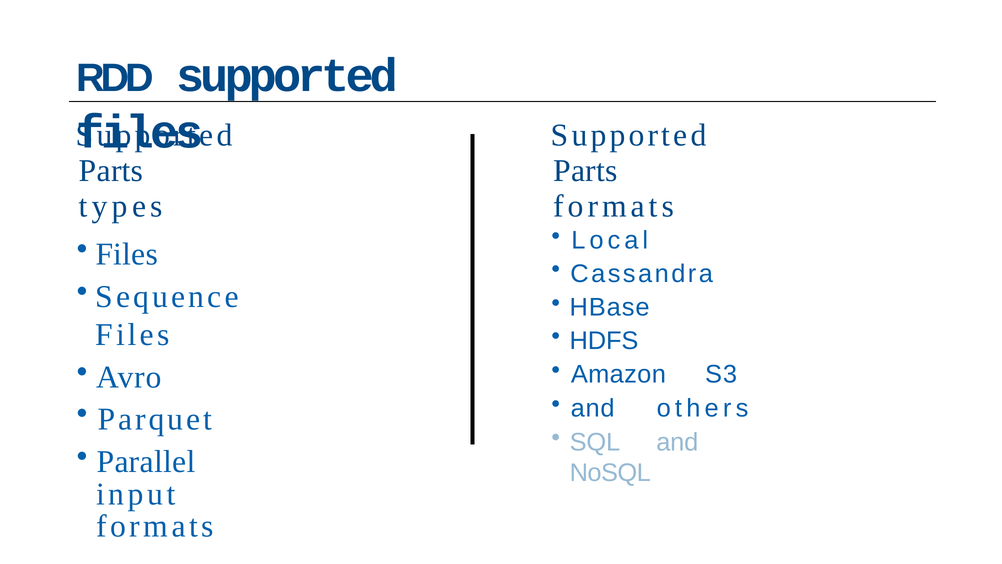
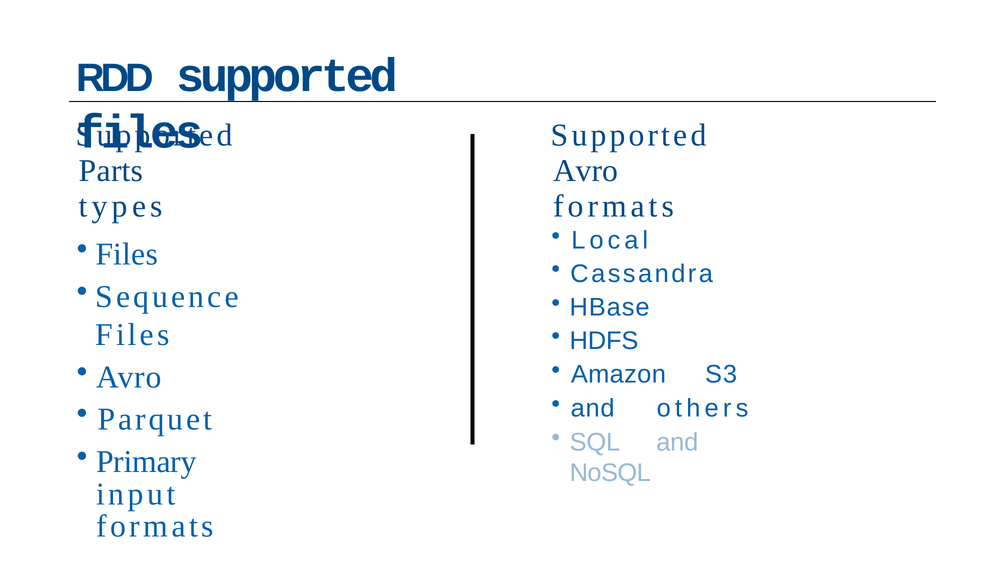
Parts at (585, 171): Parts -> Avro
Parallel: Parallel -> Primary
